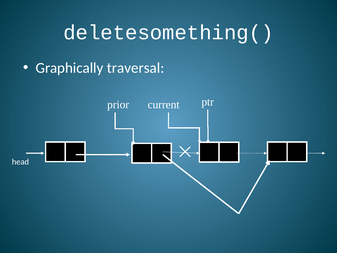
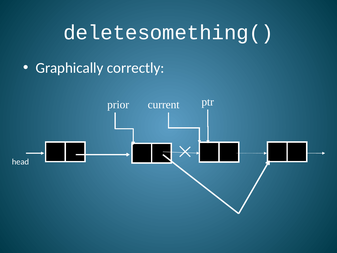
traversal: traversal -> correctly
